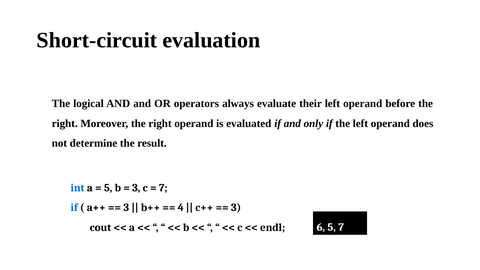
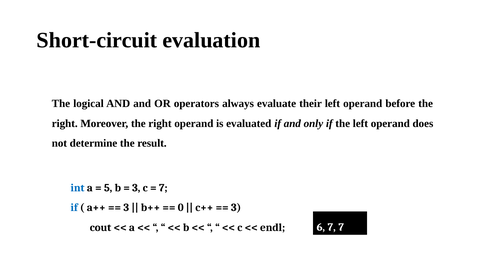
4: 4 -> 0
6 5: 5 -> 7
